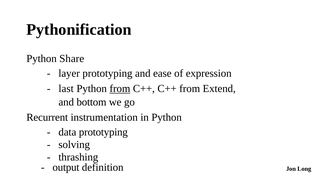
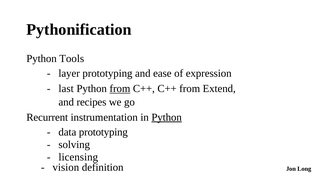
Share: Share -> Tools
bottom: bottom -> recipes
Python at (167, 117) underline: none -> present
thrashing: thrashing -> licensing
output: output -> vision
